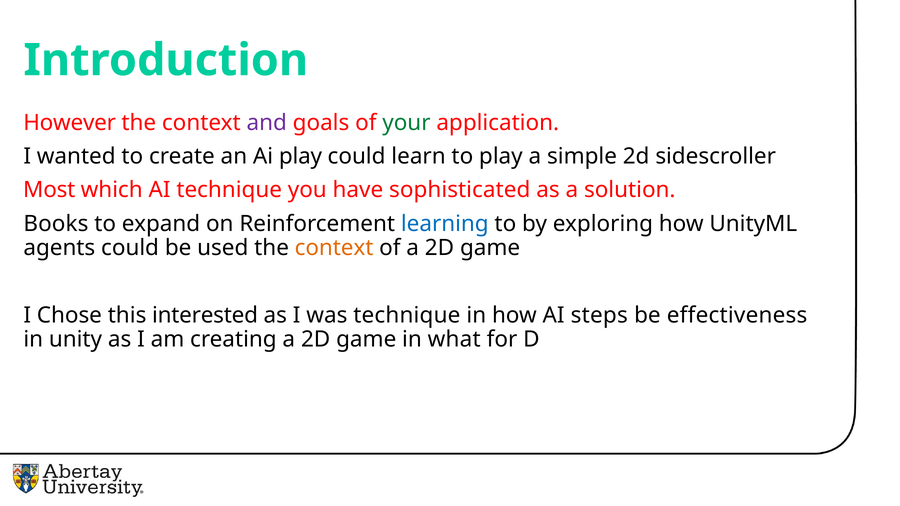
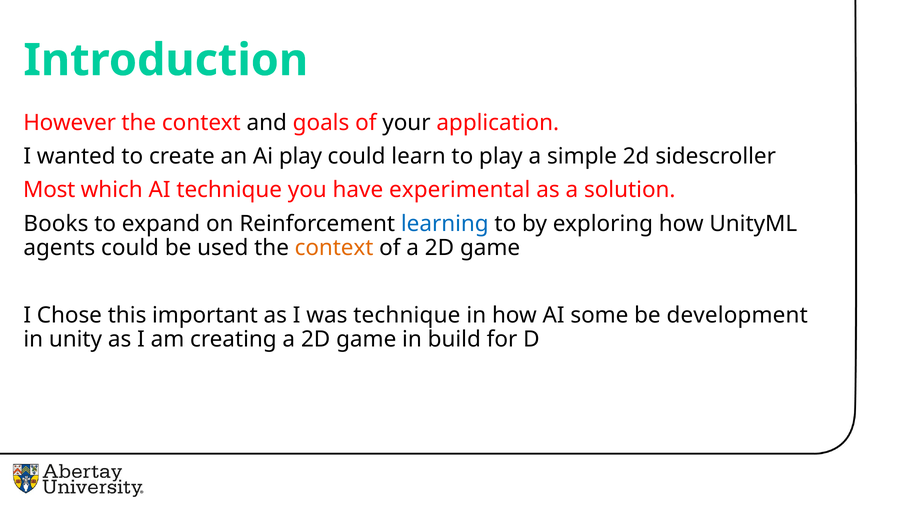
and colour: purple -> black
your colour: green -> black
sophisticated: sophisticated -> experimental
interested: interested -> important
steps: steps -> some
effectiveness: effectiveness -> development
what: what -> build
